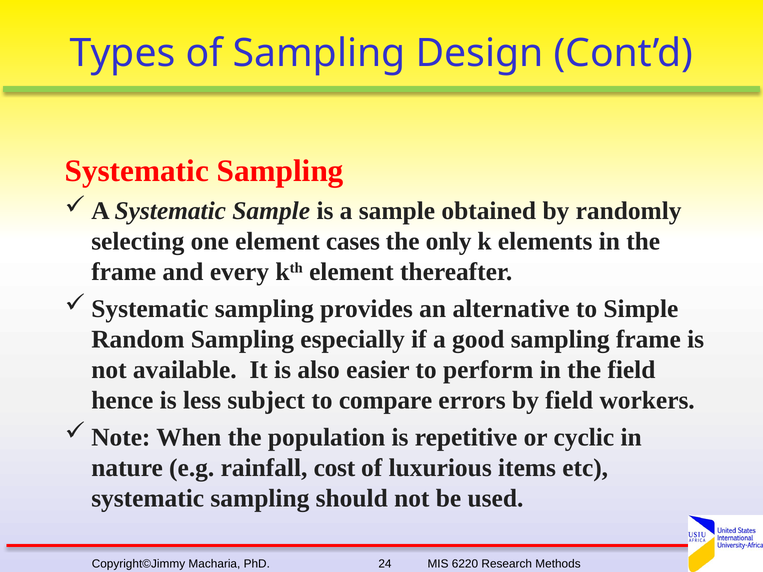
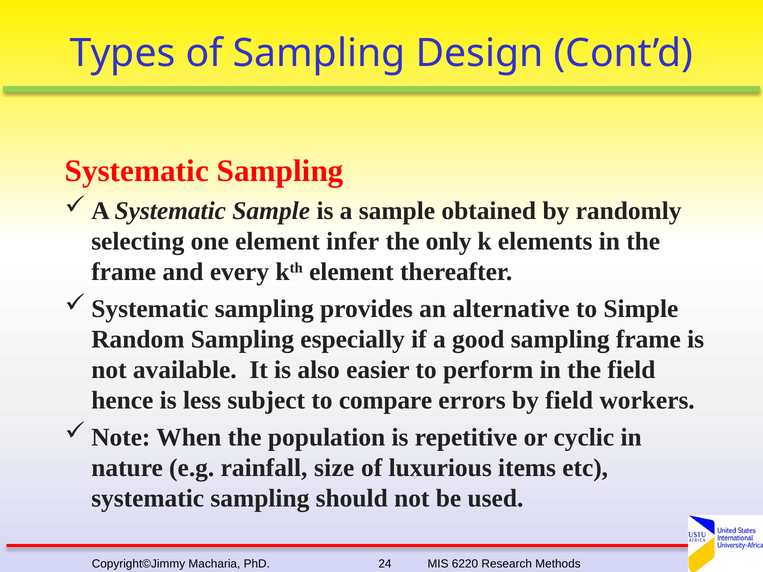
cases: cases -> infer
cost: cost -> size
